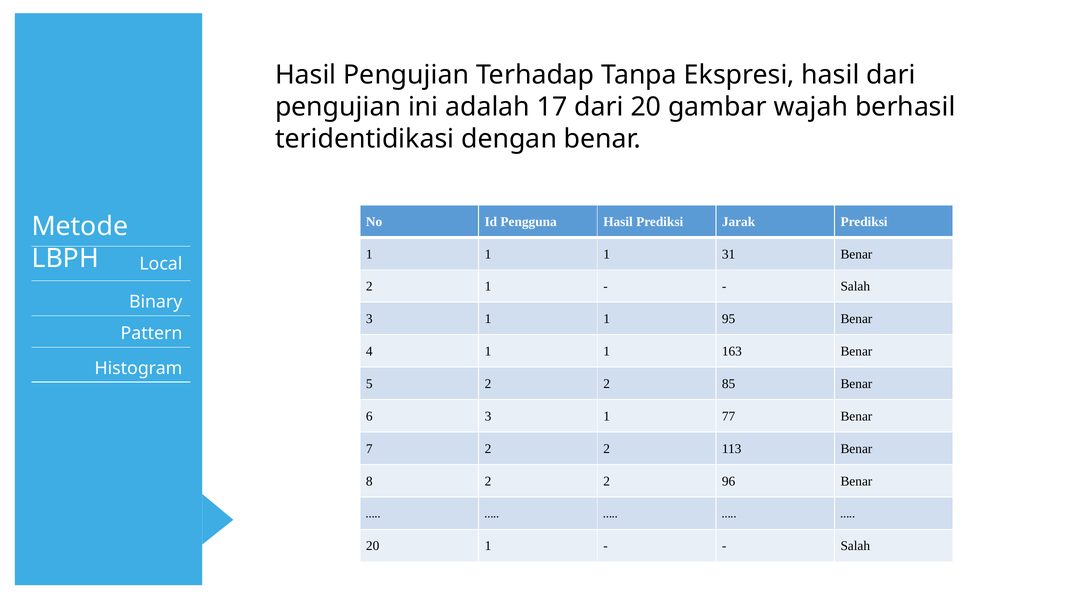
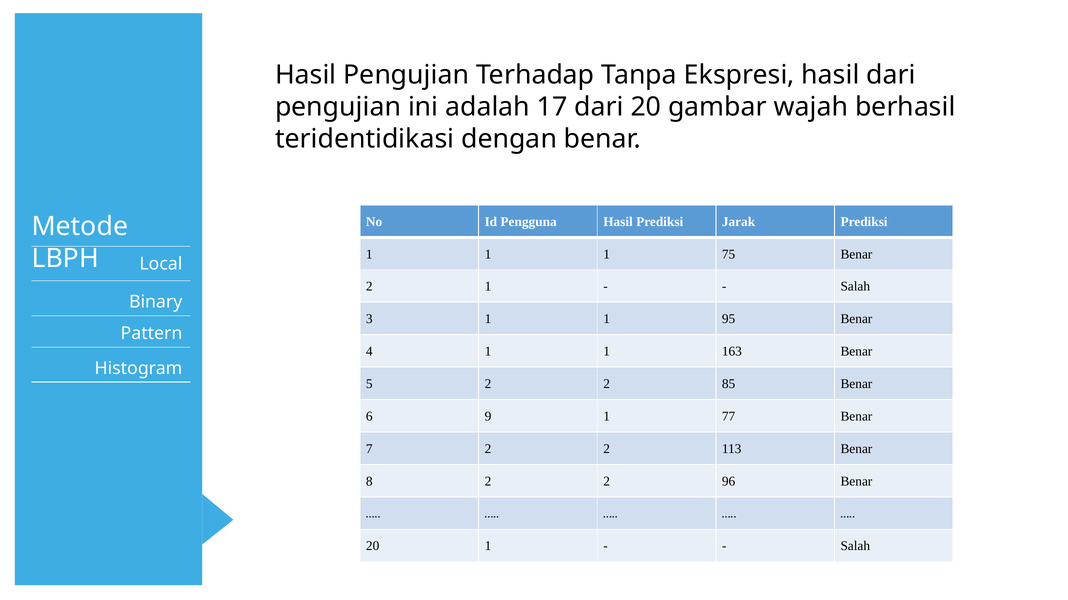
31: 31 -> 75
6 3: 3 -> 9
